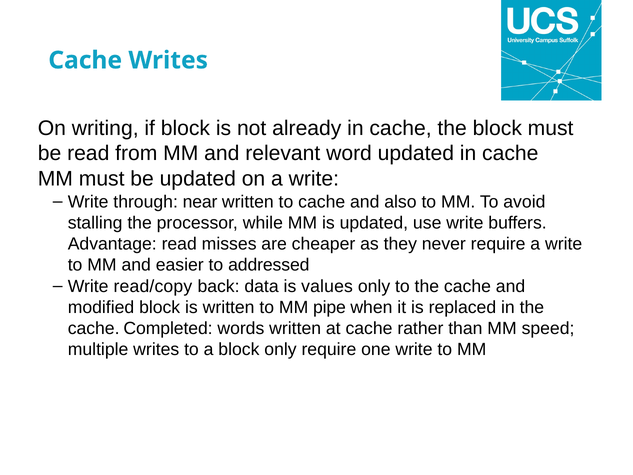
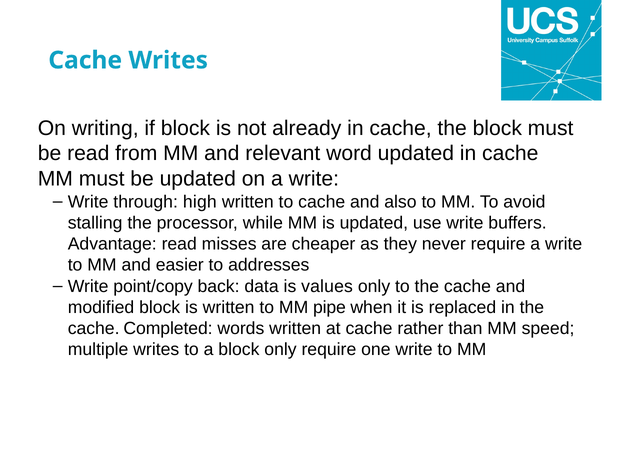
near: near -> high
addressed: addressed -> addresses
read/copy: read/copy -> point/copy
